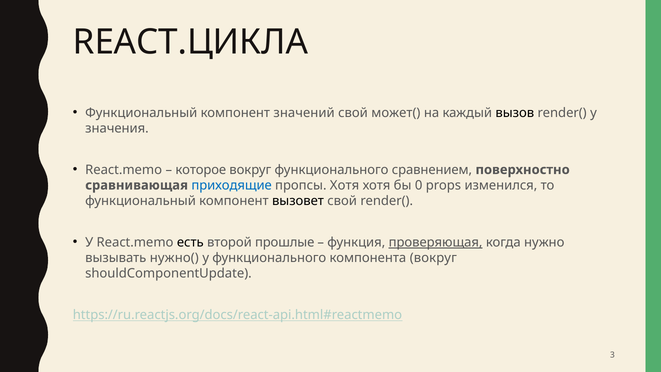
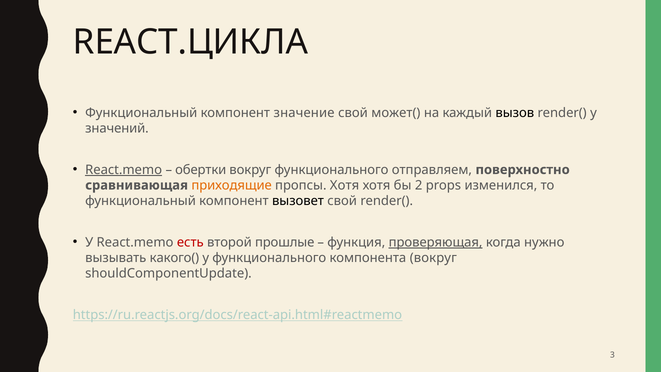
значений: значений -> значение
значения: значения -> значений
React.memo at (124, 170) underline: none -> present
которое: которое -> обертки
сравнением: сравнением -> отправляем
приходящие colour: blue -> orange
0: 0 -> 2
есть colour: black -> red
нужно(: нужно( -> какого(
